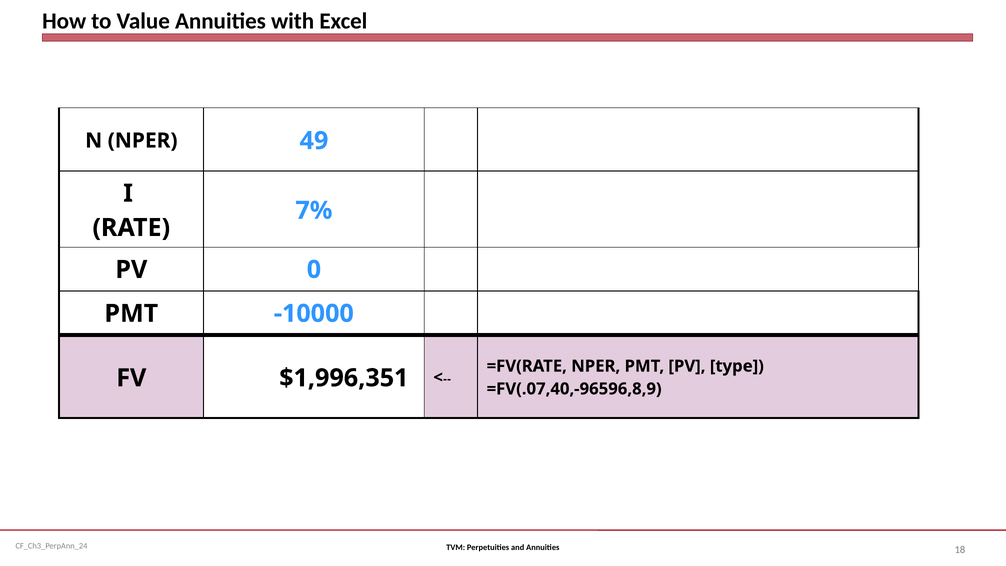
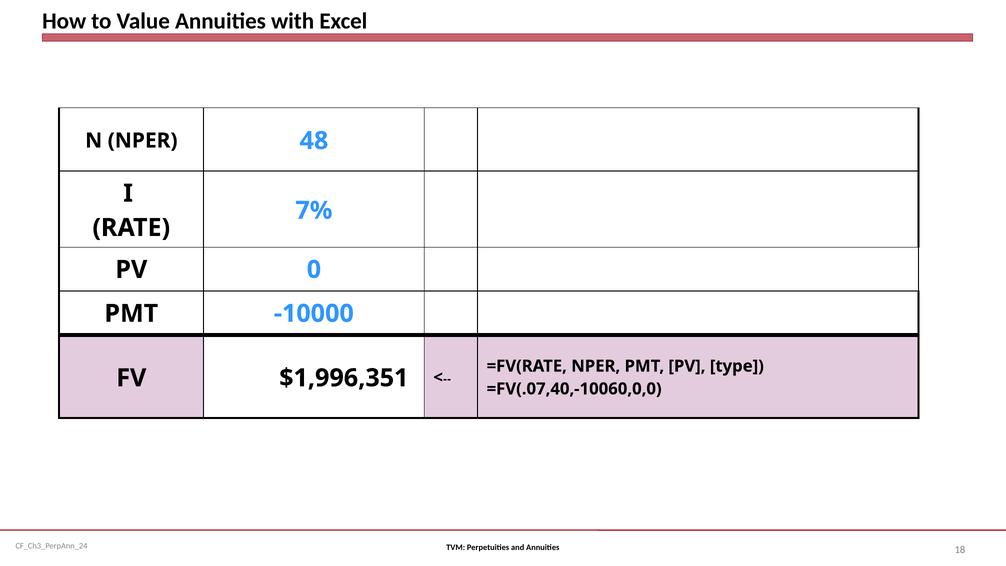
49: 49 -> 48
=FV(.07,40,-96596,8,9: =FV(.07,40,-96596,8,9 -> =FV(.07,40,-10060,0,0
